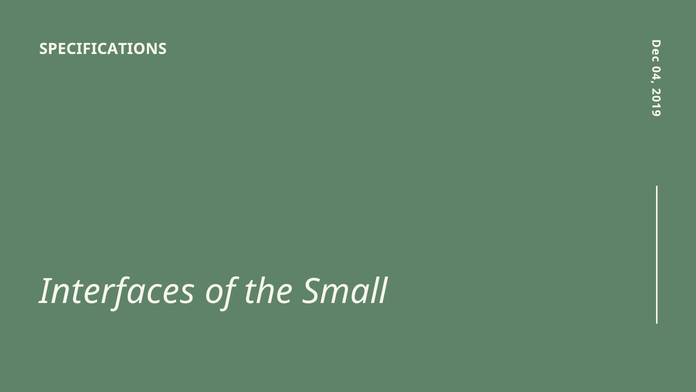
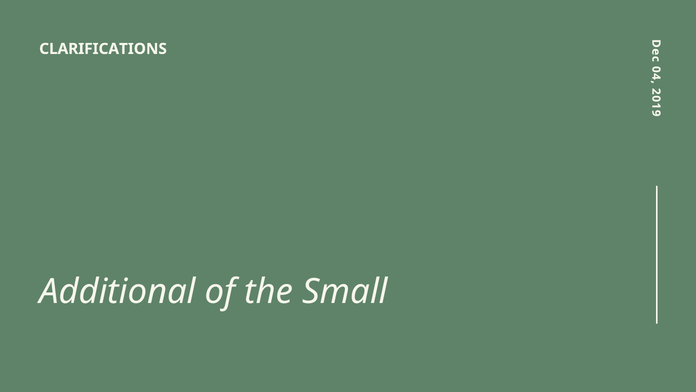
SPECIFICATIONS: SPECIFICATIONS -> CLARIFICATIONS
Interfaces: Interfaces -> Additional
